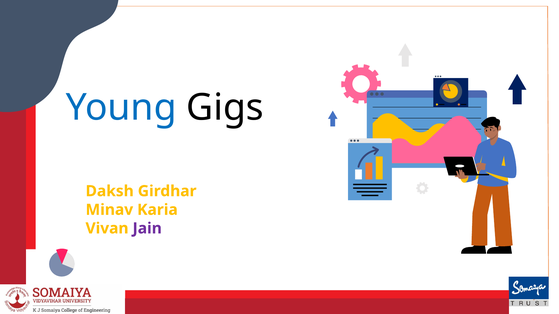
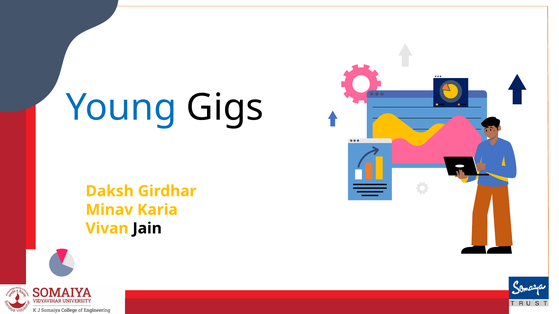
Jain colour: purple -> black
